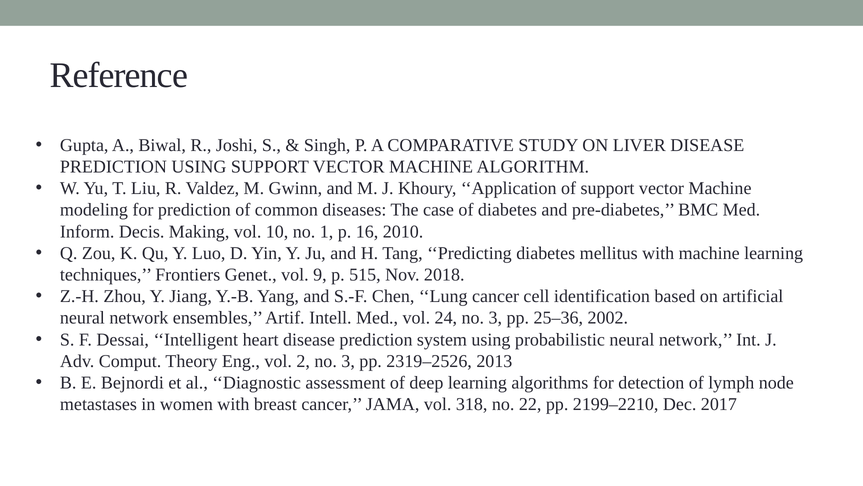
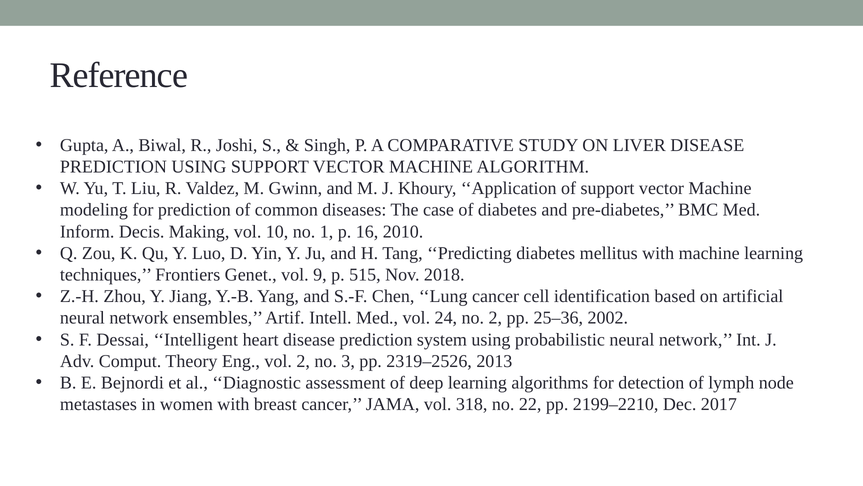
24 no 3: 3 -> 2
